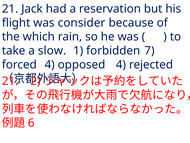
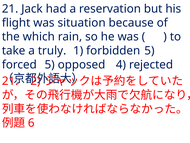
consider: consider -> situation
slow: slow -> truly
forbidden 7: 7 -> 5
forced 4: 4 -> 5
